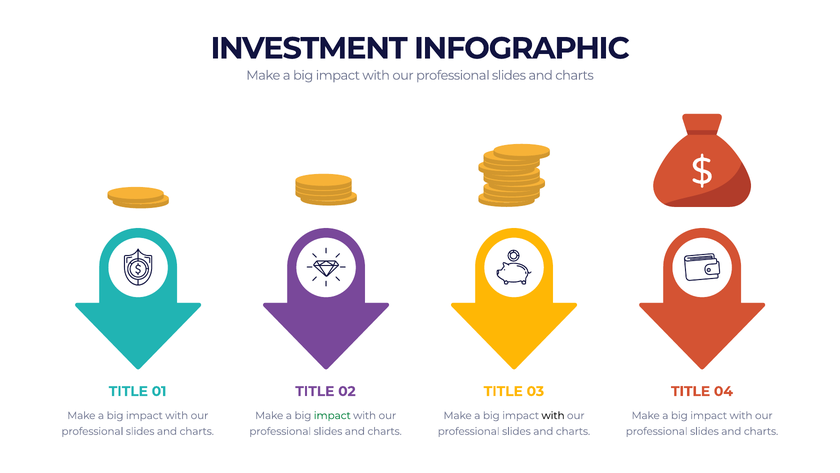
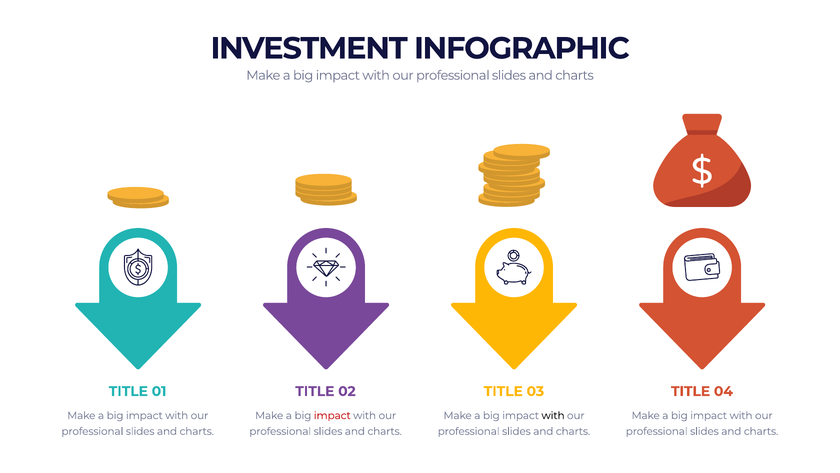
impact at (332, 415) colour: green -> red
